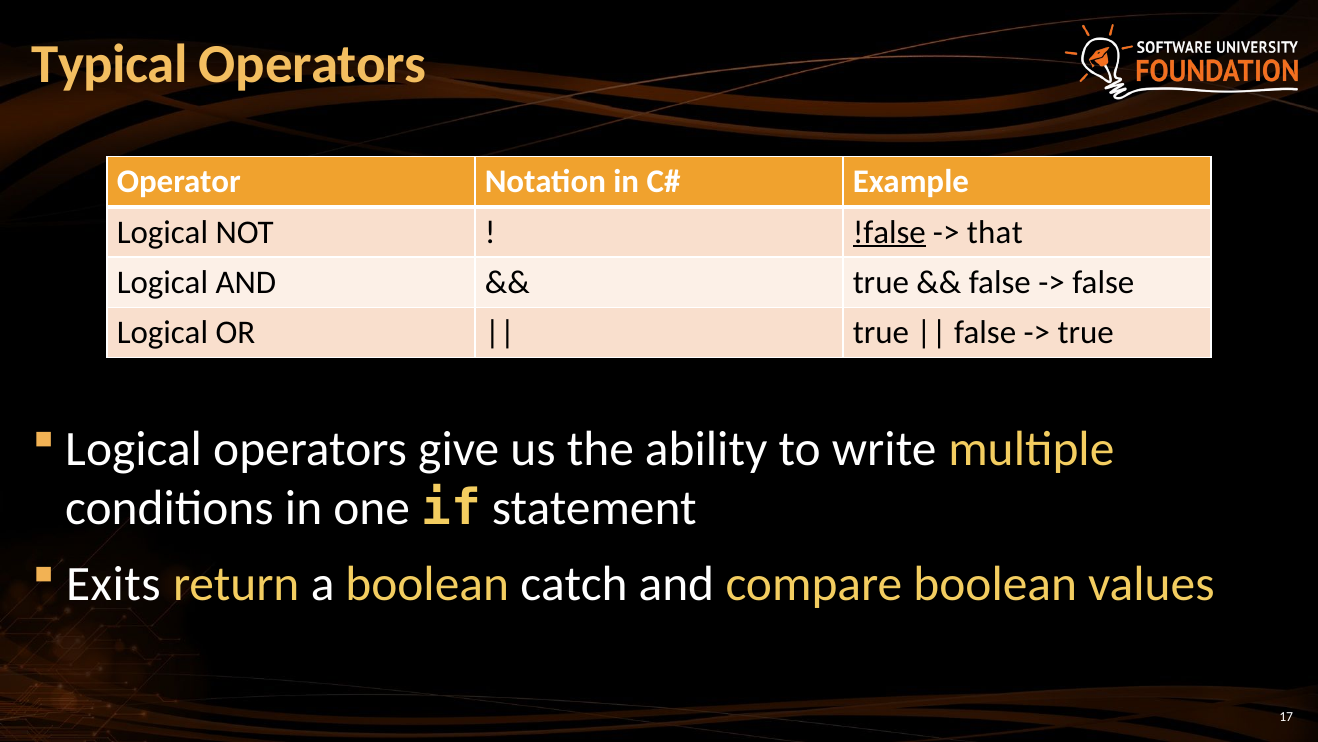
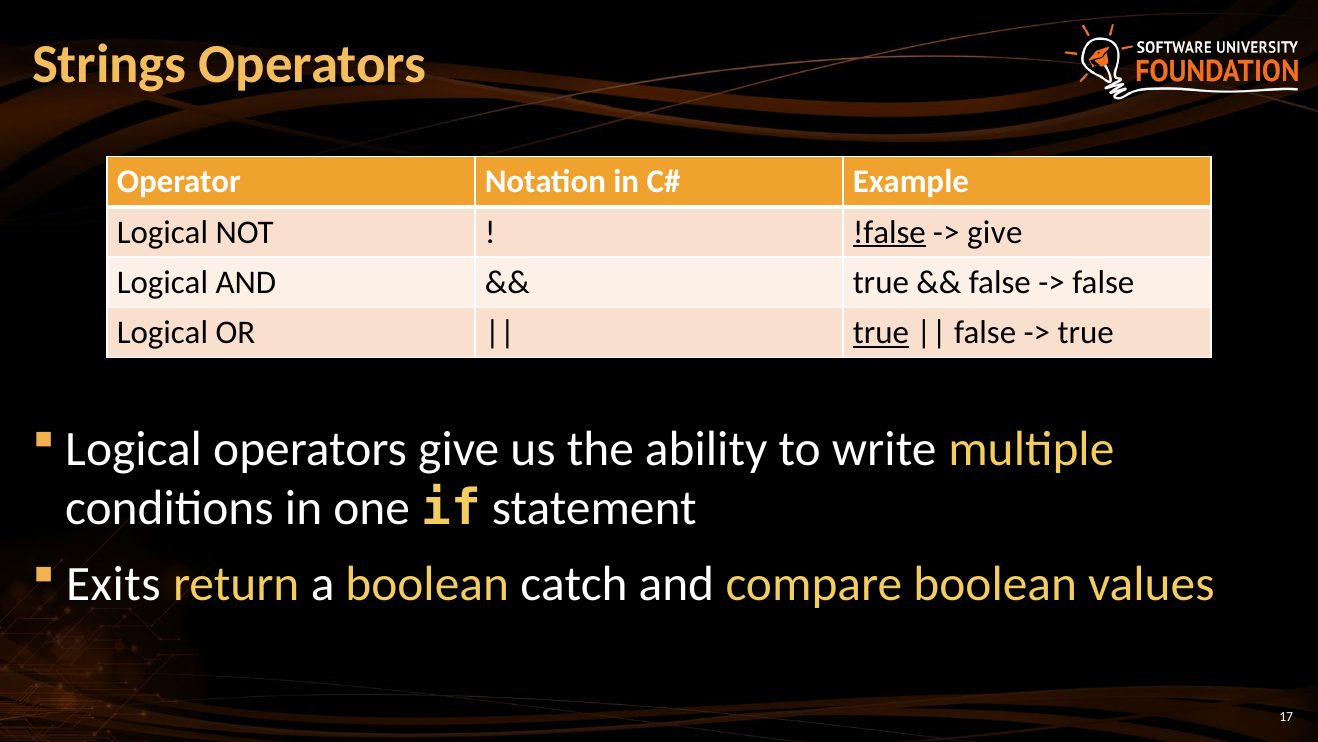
Typical: Typical -> Strings
that at (995, 232): that -> give
true at (881, 332) underline: none -> present
